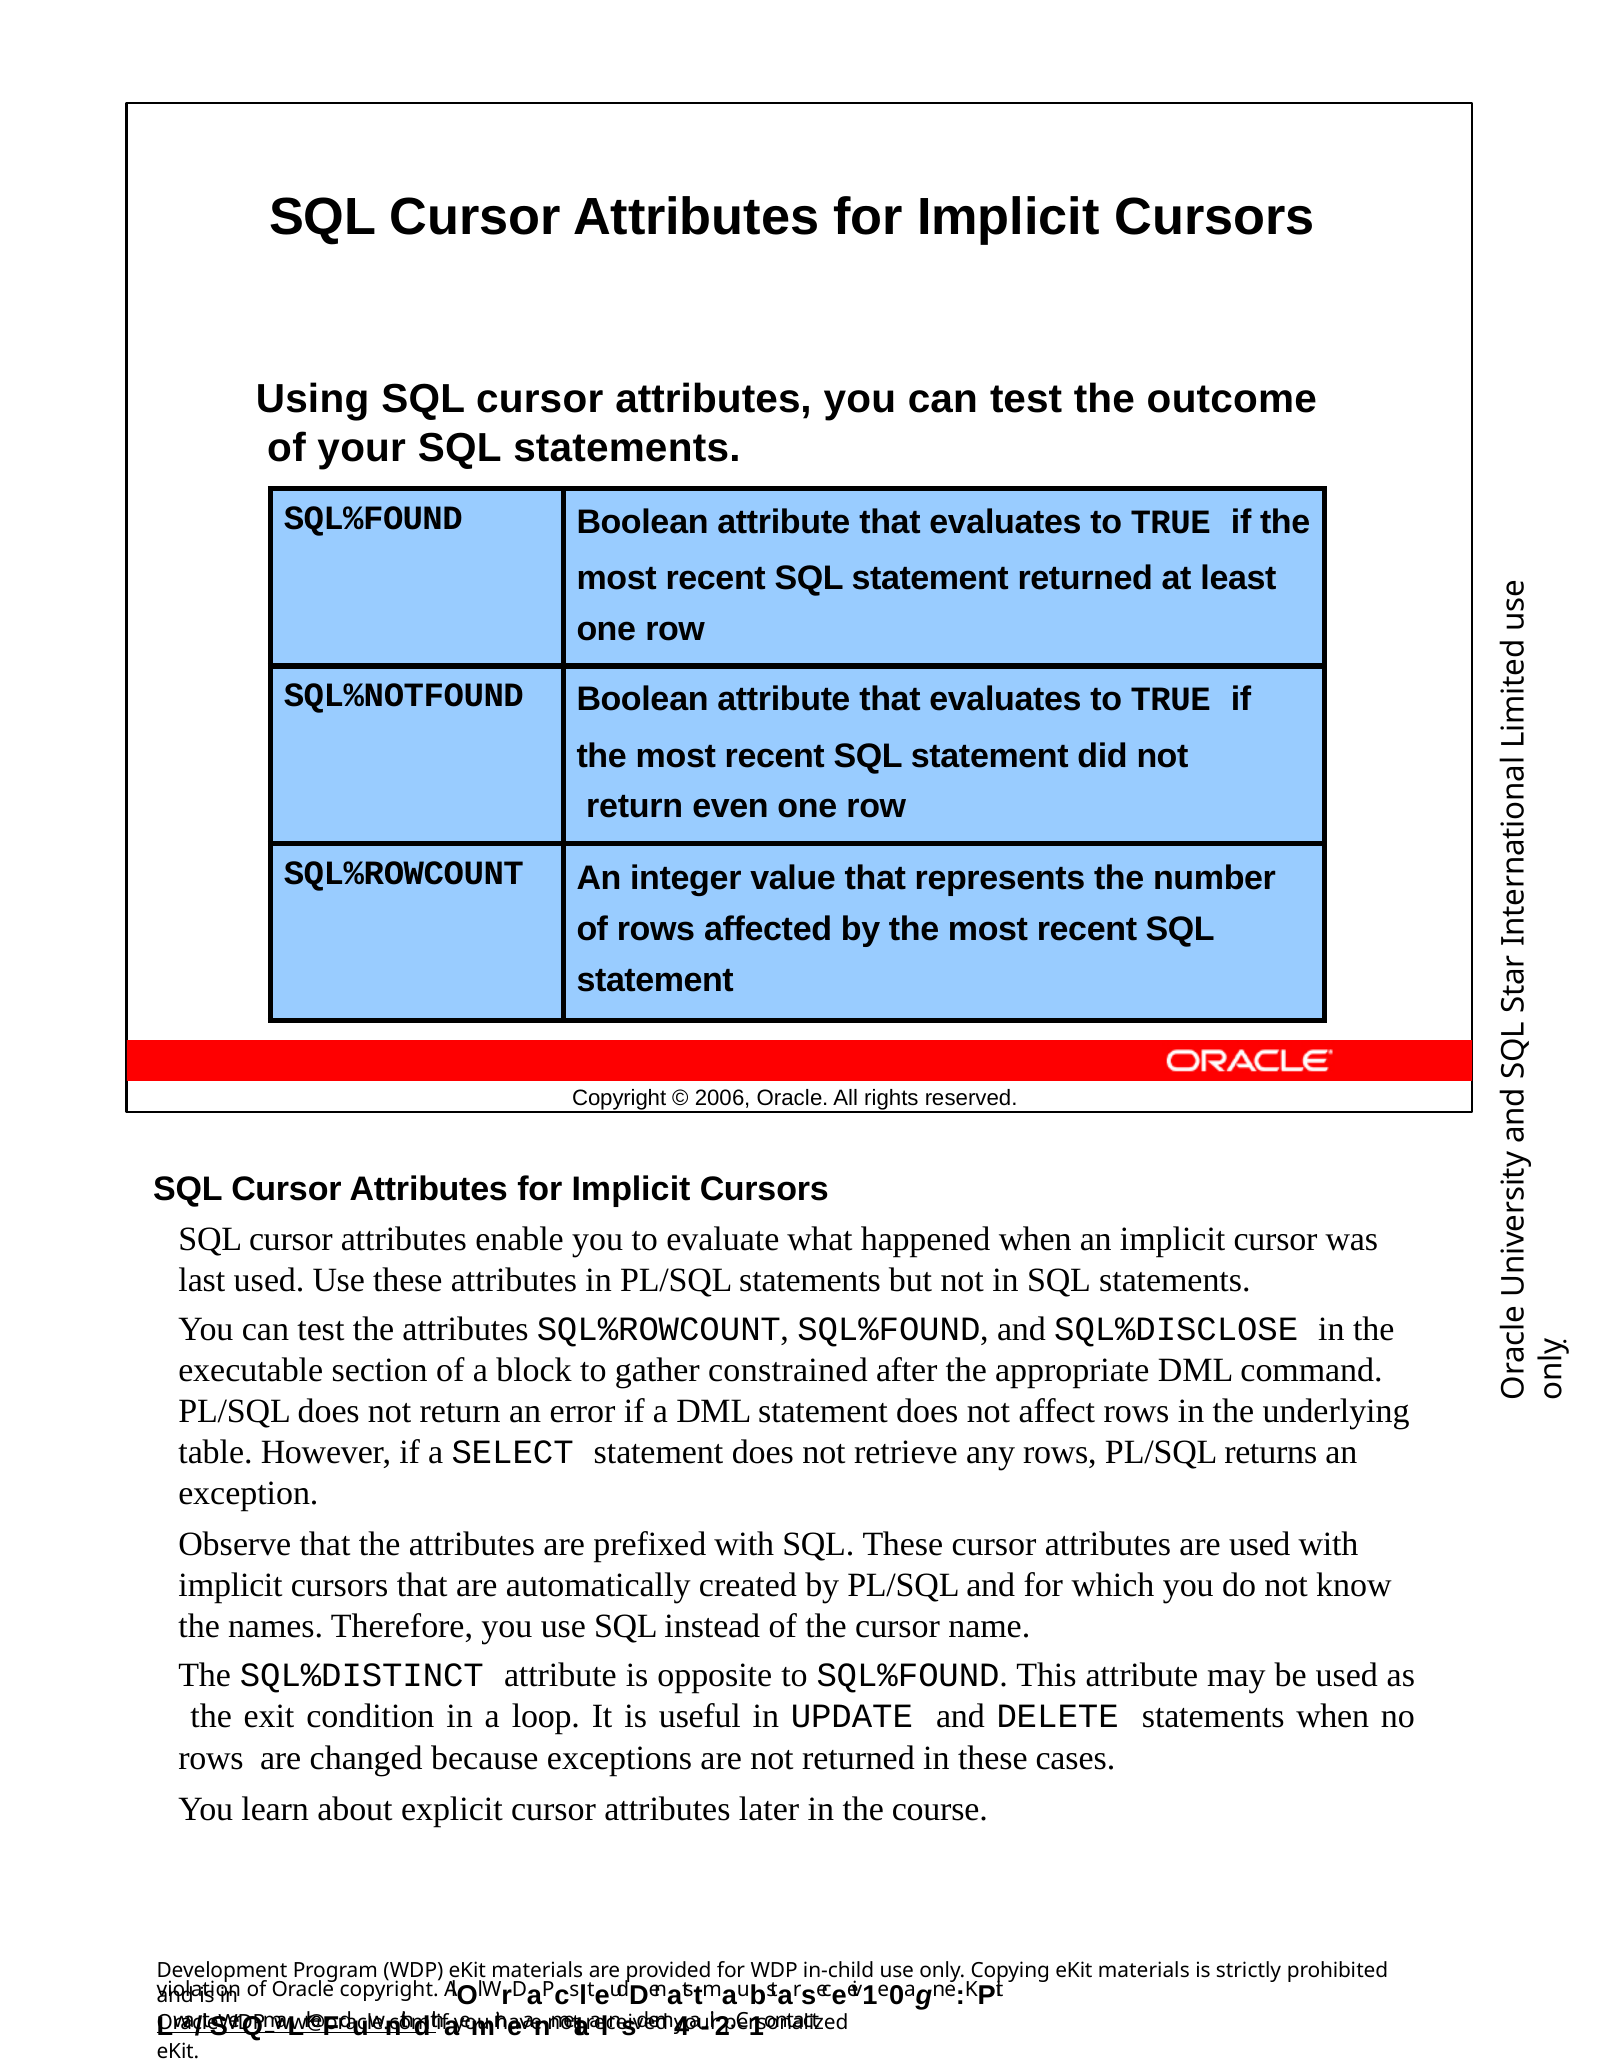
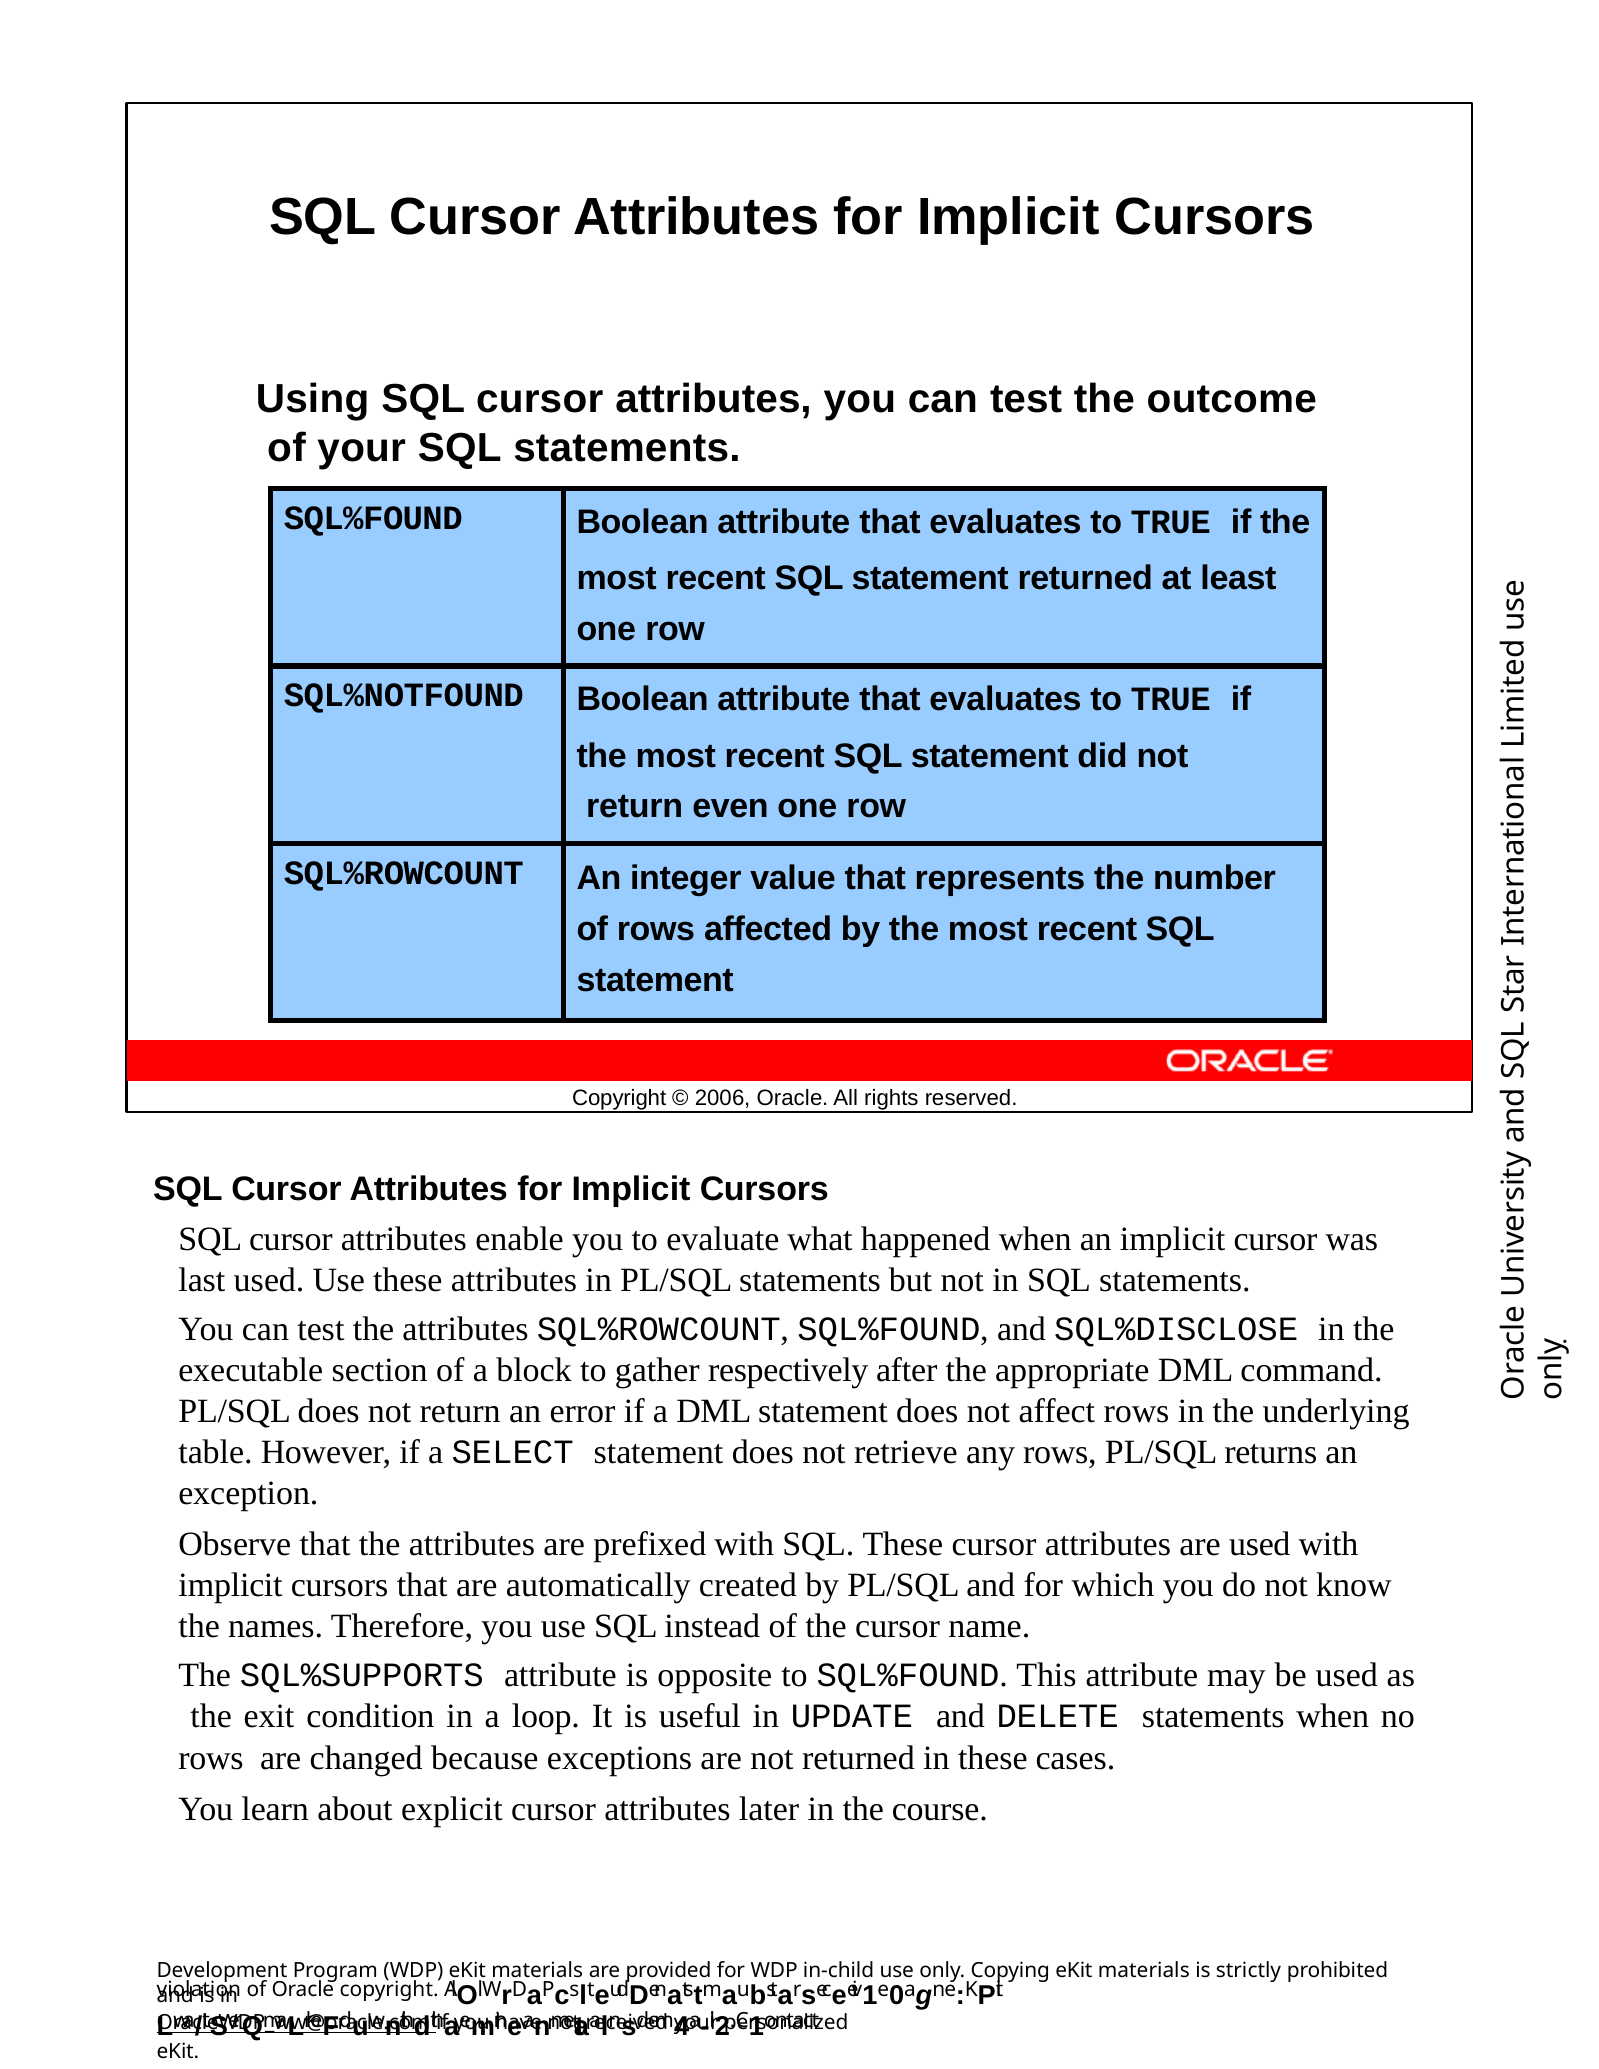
constrained: constrained -> respectively
SQL%DISTINCT: SQL%DISTINCT -> SQL%SUPPORTS
